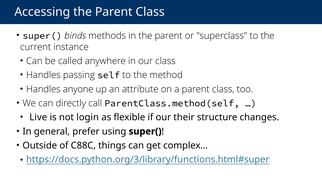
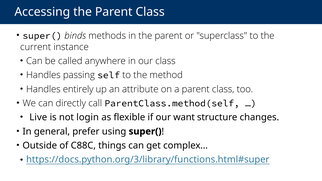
anyone: anyone -> entirely
their: their -> want
